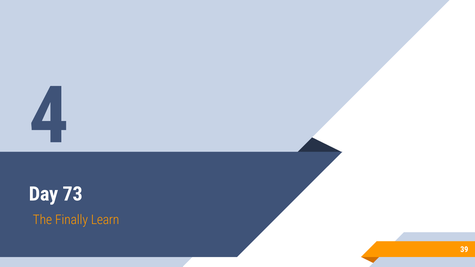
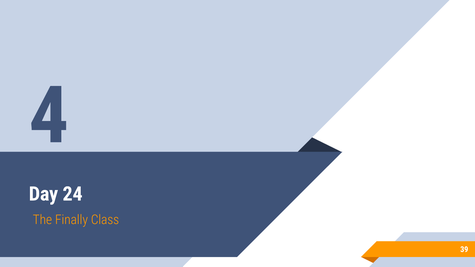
73: 73 -> 24
Learn: Learn -> Class
